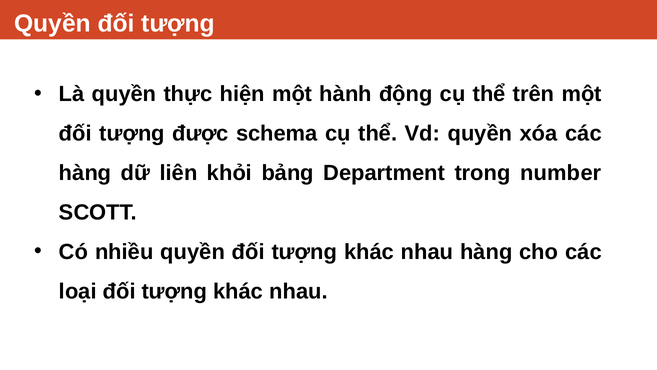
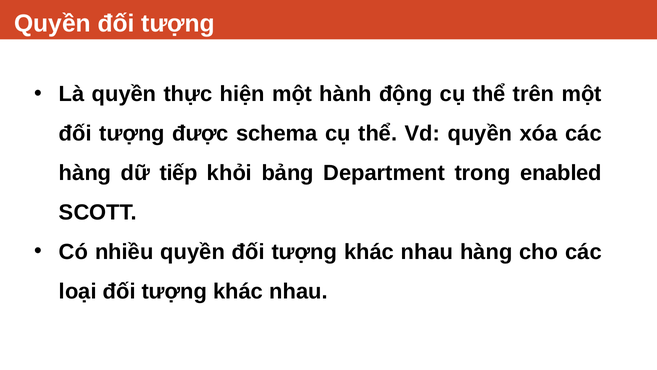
liên: liên -> tiếp
number: number -> enabled
